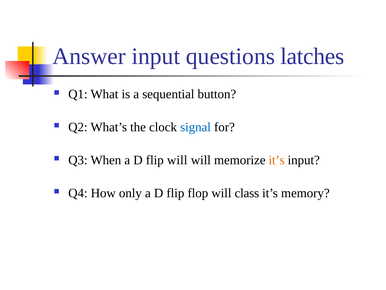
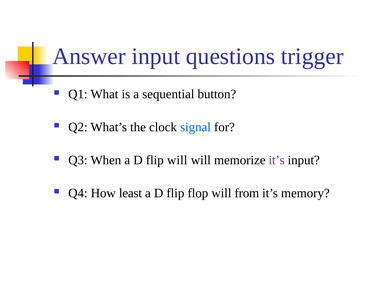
latches: latches -> trigger
it’s at (277, 160) colour: orange -> purple
only: only -> least
class: class -> from
